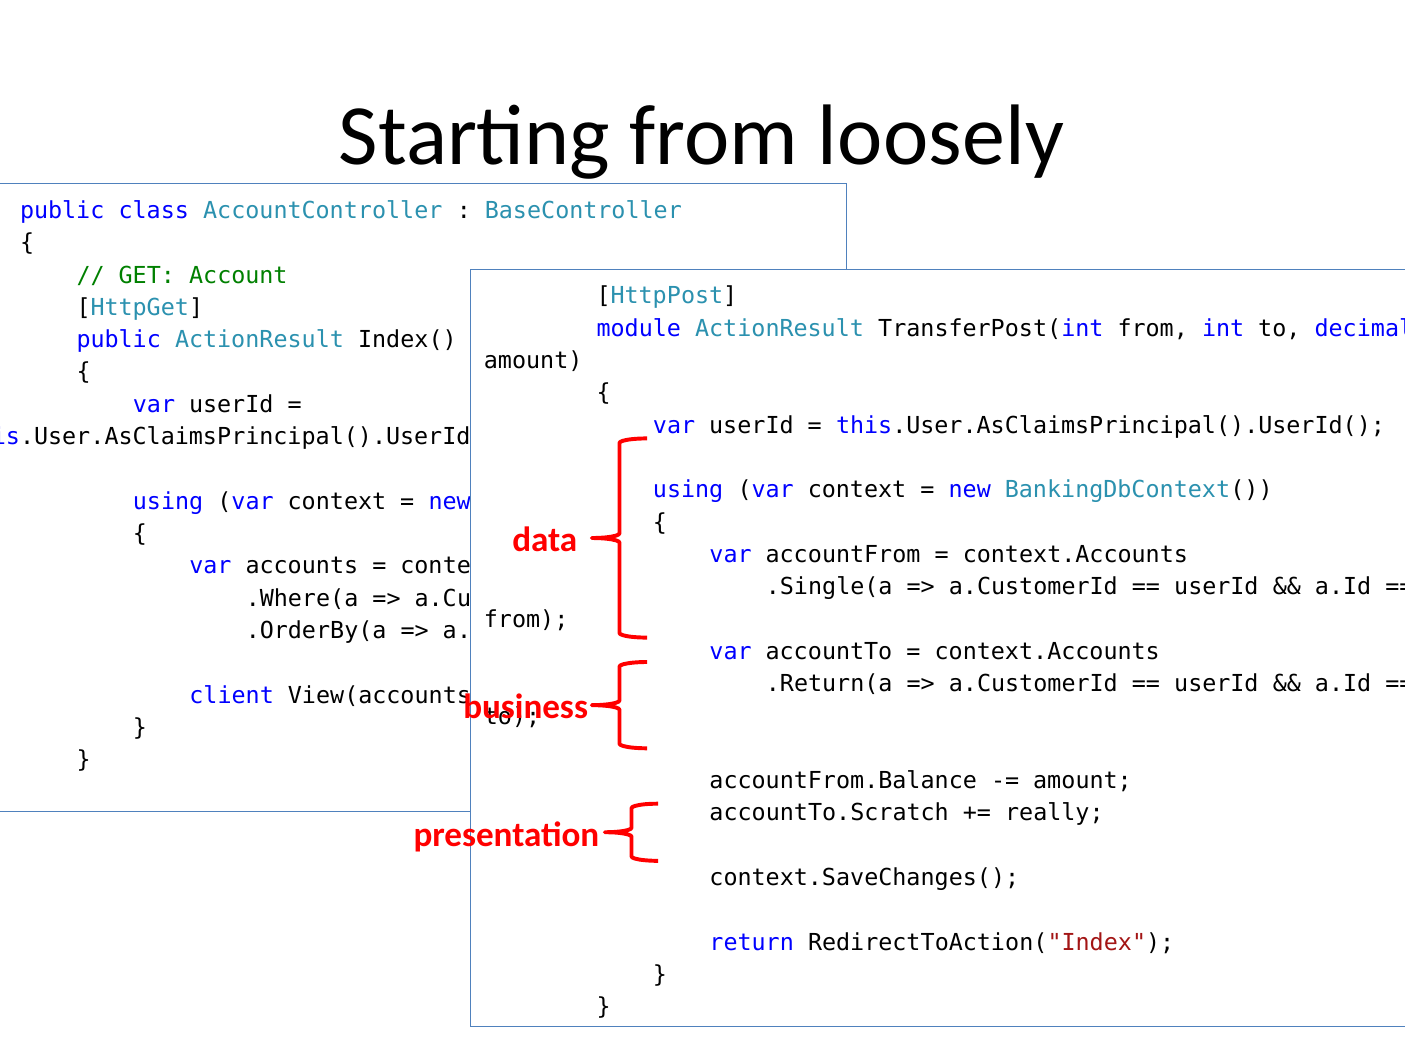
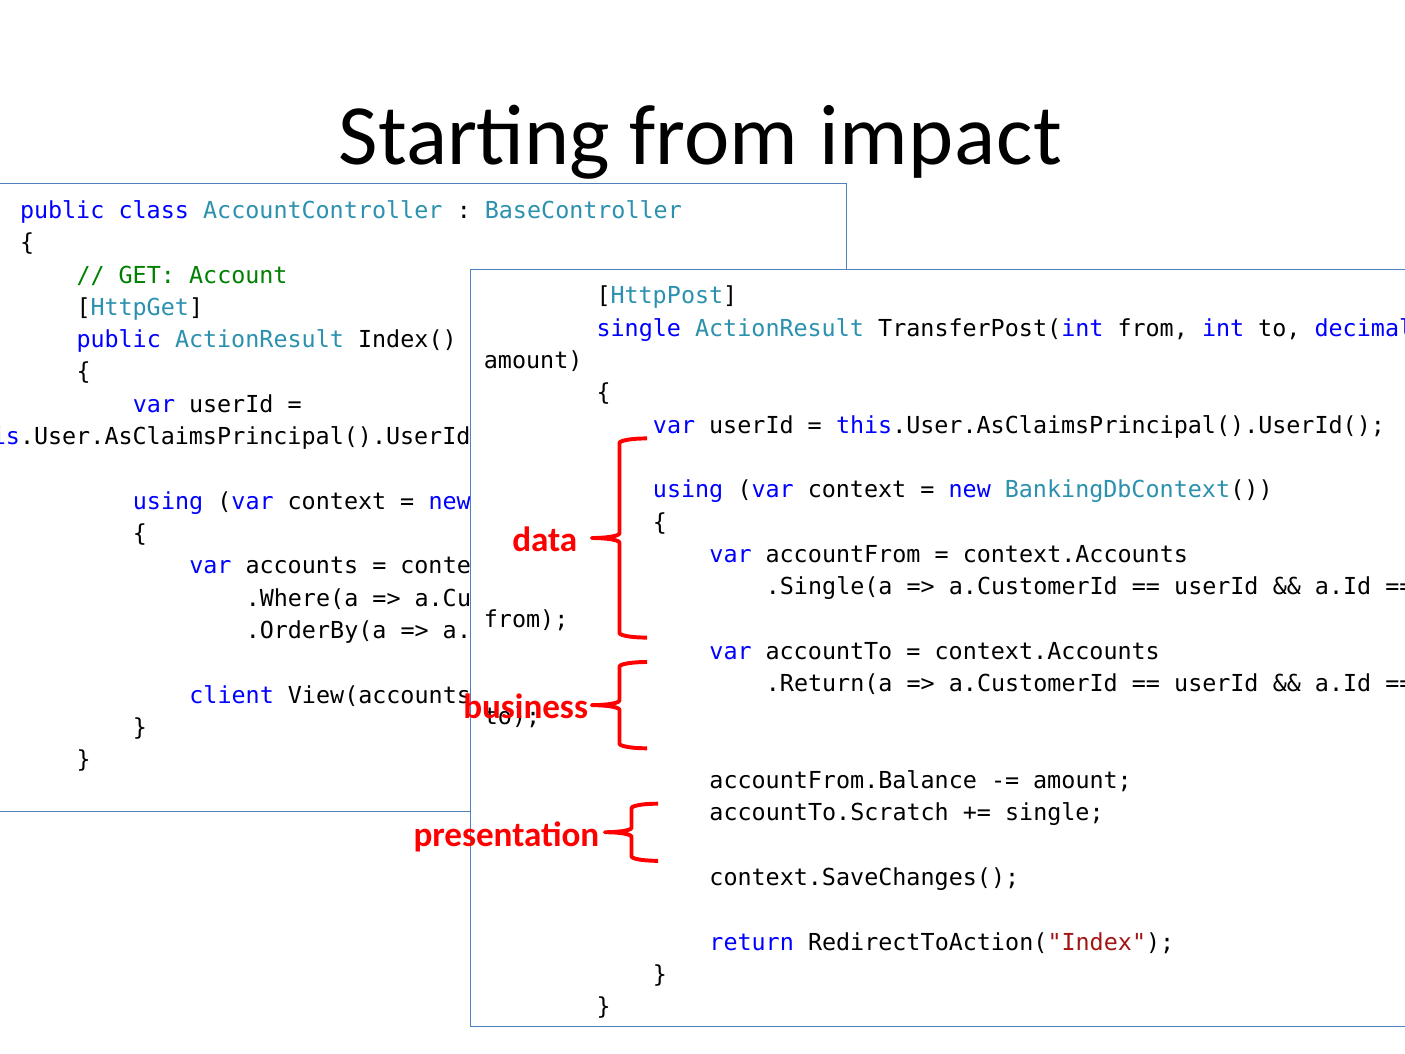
loosely: loosely -> impact
module at (639, 328): module -> single
really at (1054, 813): really -> single
